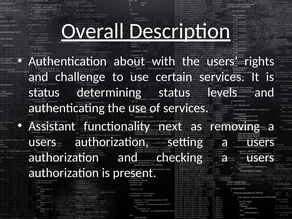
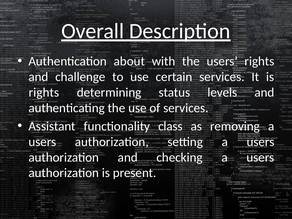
status at (44, 92): status -> rights
next: next -> class
